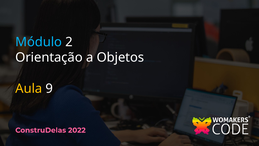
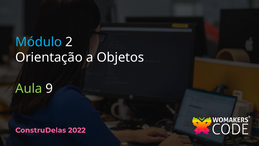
Aula colour: yellow -> light green
